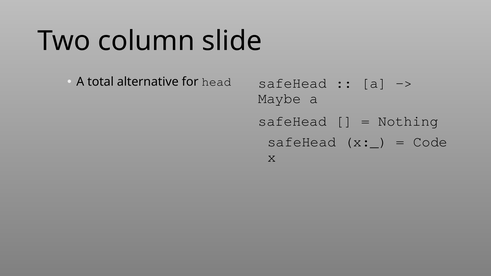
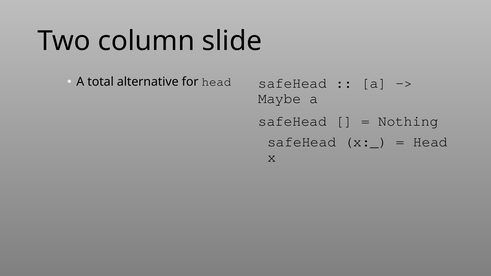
Code at (430, 142): Code -> Head
